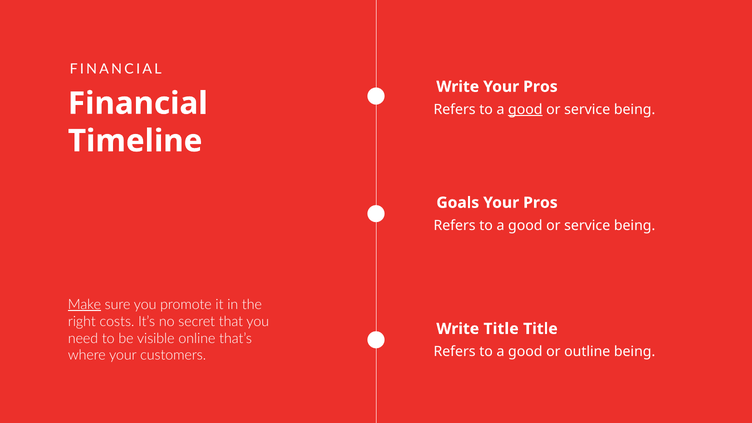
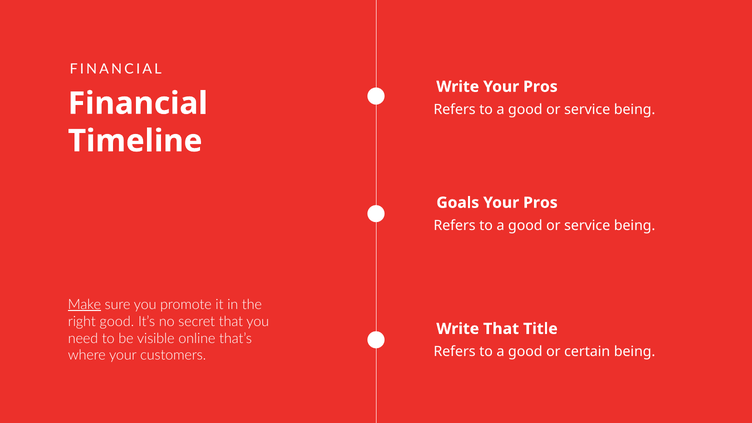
good at (525, 109) underline: present -> none
right costs: costs -> good
Write Title: Title -> That
outline: outline -> certain
